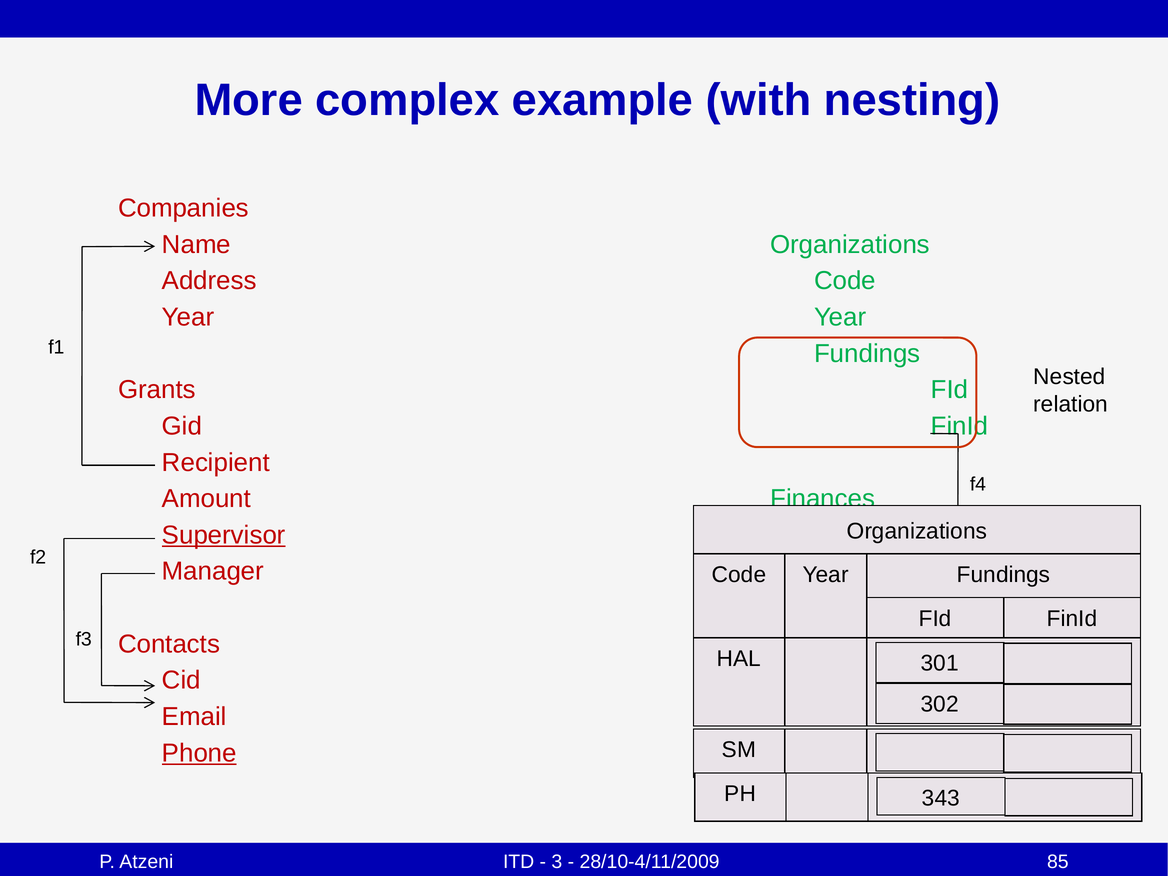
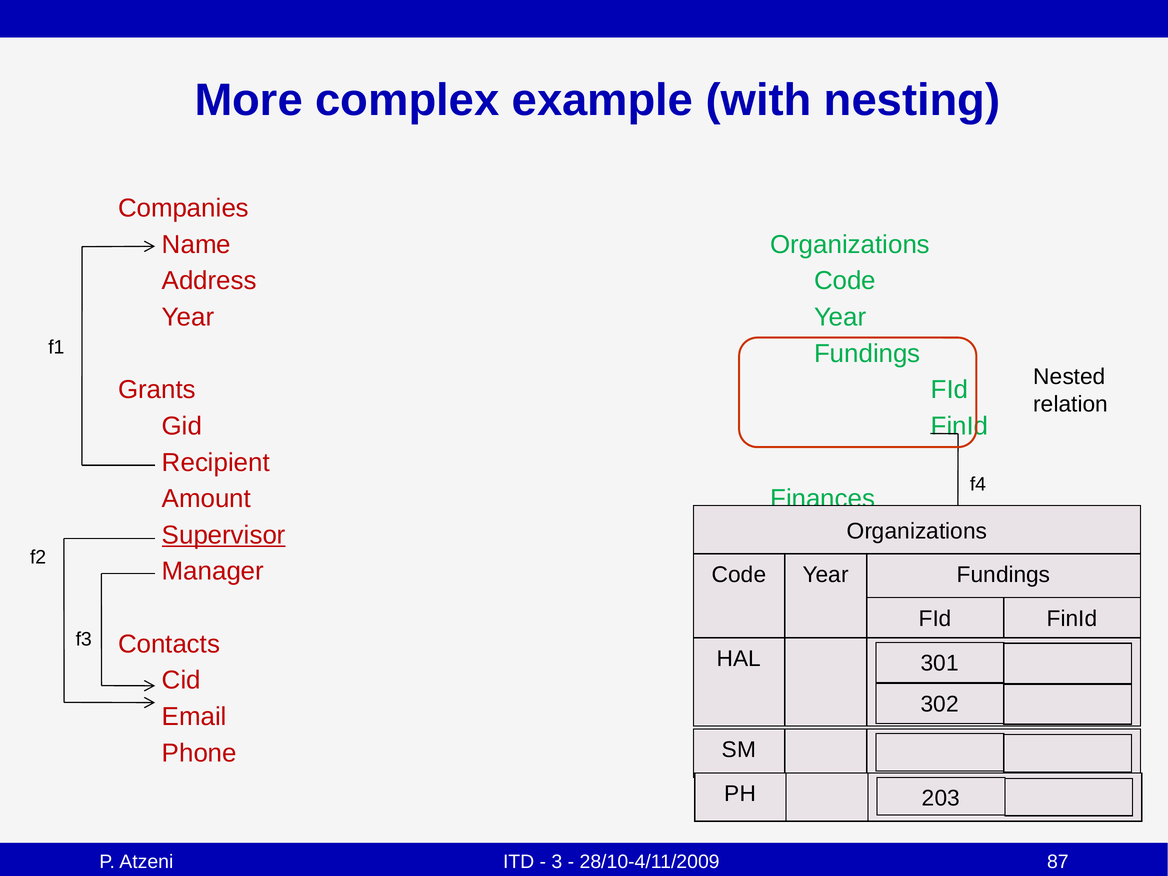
Phone at (199, 753) underline: present -> none
343: 343 -> 203
85: 85 -> 87
